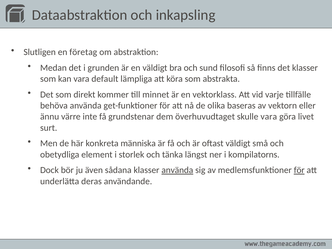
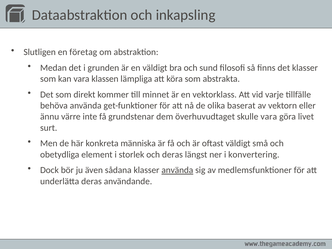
default: default -> klassen
baseras: baseras -> baserat
och tänka: tänka -> deras
kompilatorns: kompilatorns -> konvertering
för at (299, 170) underline: present -> none
